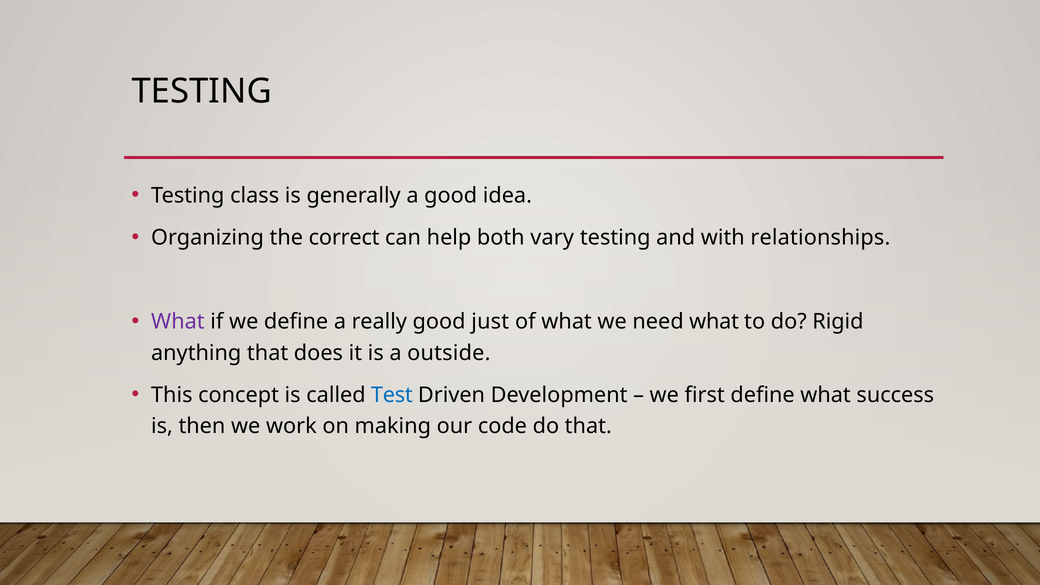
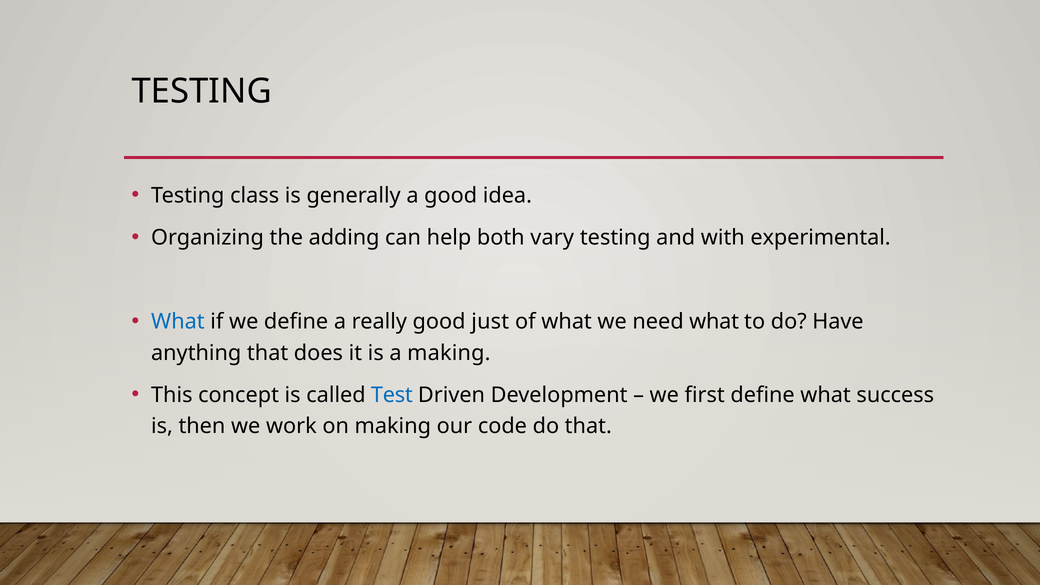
correct: correct -> adding
relationships: relationships -> experimental
What at (178, 322) colour: purple -> blue
Rigid: Rigid -> Have
a outside: outside -> making
